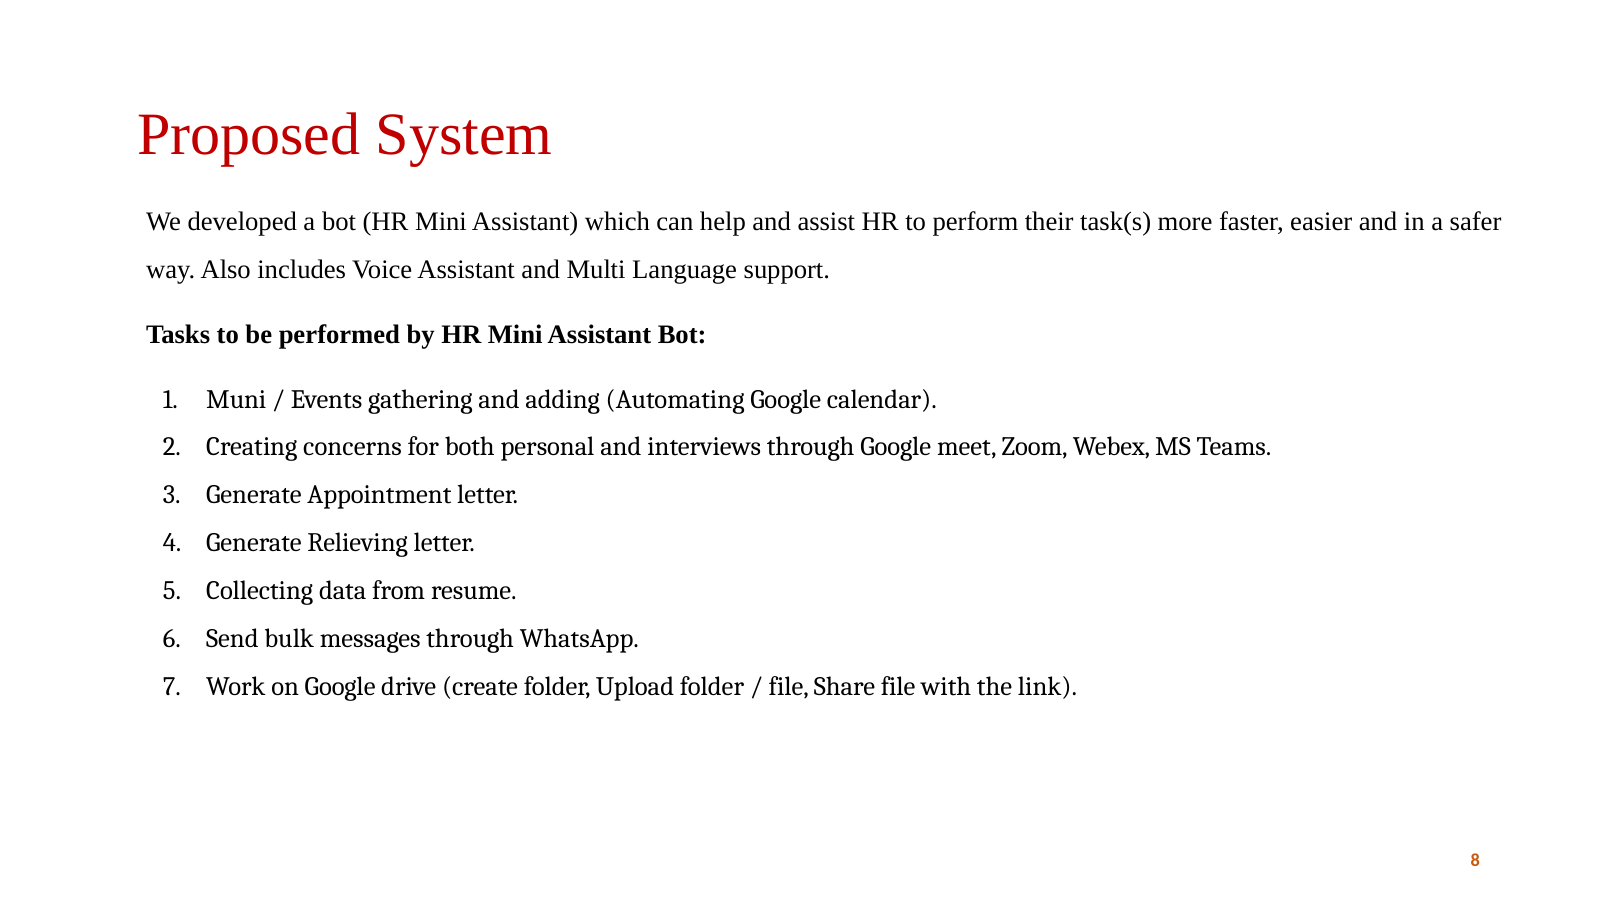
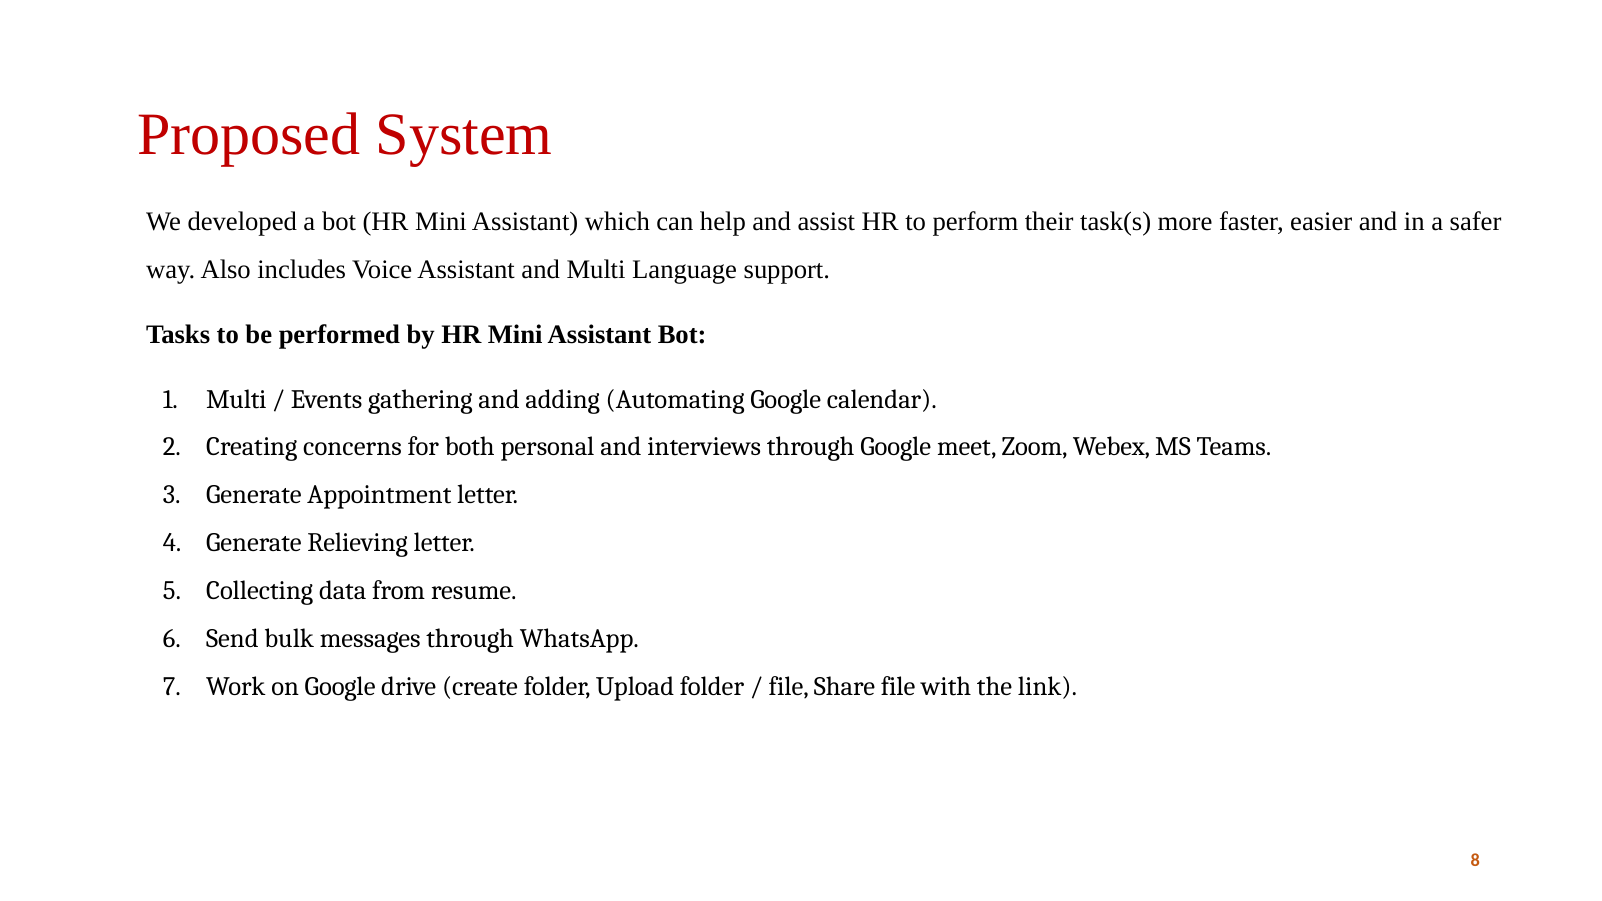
Muni at (236, 399): Muni -> Multi
